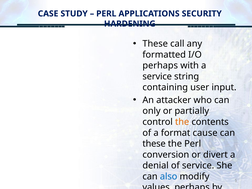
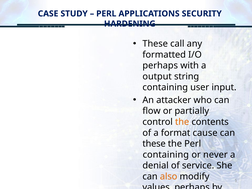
service at (157, 76): service -> output
only: only -> flow
conversion at (166, 155): conversion -> containing
divert: divert -> never
also colour: blue -> orange
